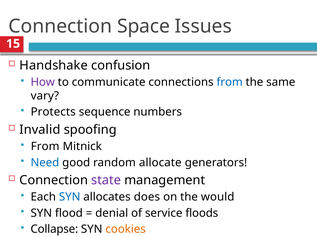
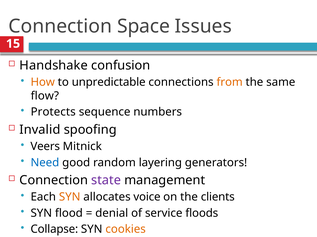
How colour: purple -> orange
communicate: communicate -> unpredictable
from at (230, 82) colour: blue -> orange
vary: vary -> flow
From at (45, 147): From -> Veers
allocate: allocate -> layering
SYN at (70, 198) colour: blue -> orange
does: does -> voice
would: would -> clients
